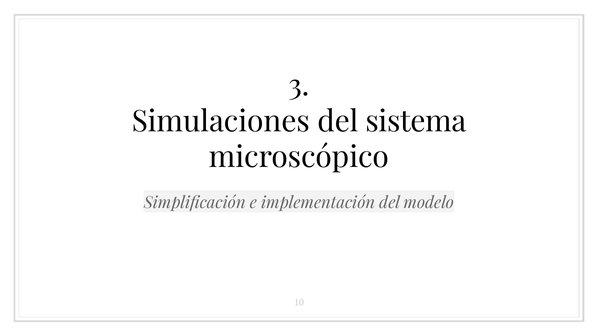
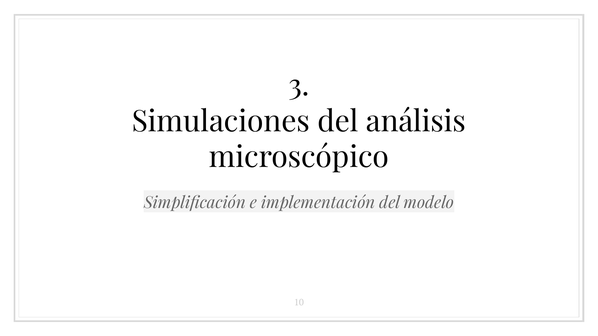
sistema: sistema -> análisis
